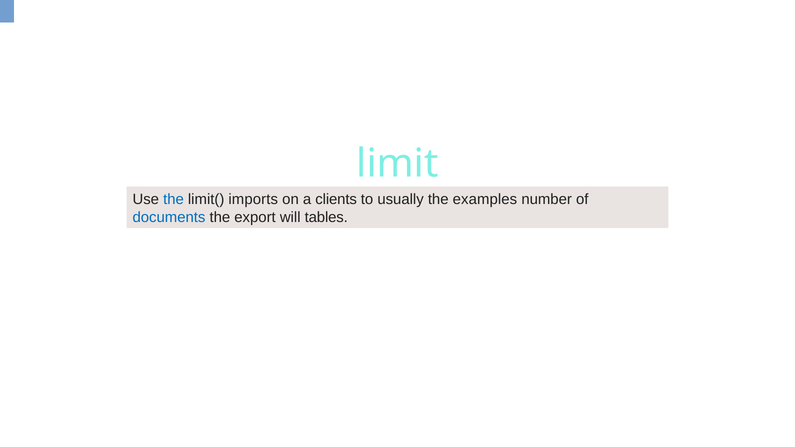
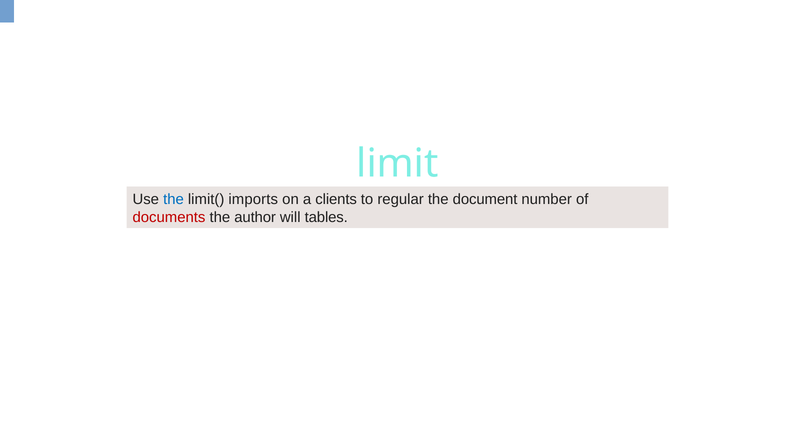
usually: usually -> regular
examples: examples -> document
documents colour: blue -> red
export: export -> author
